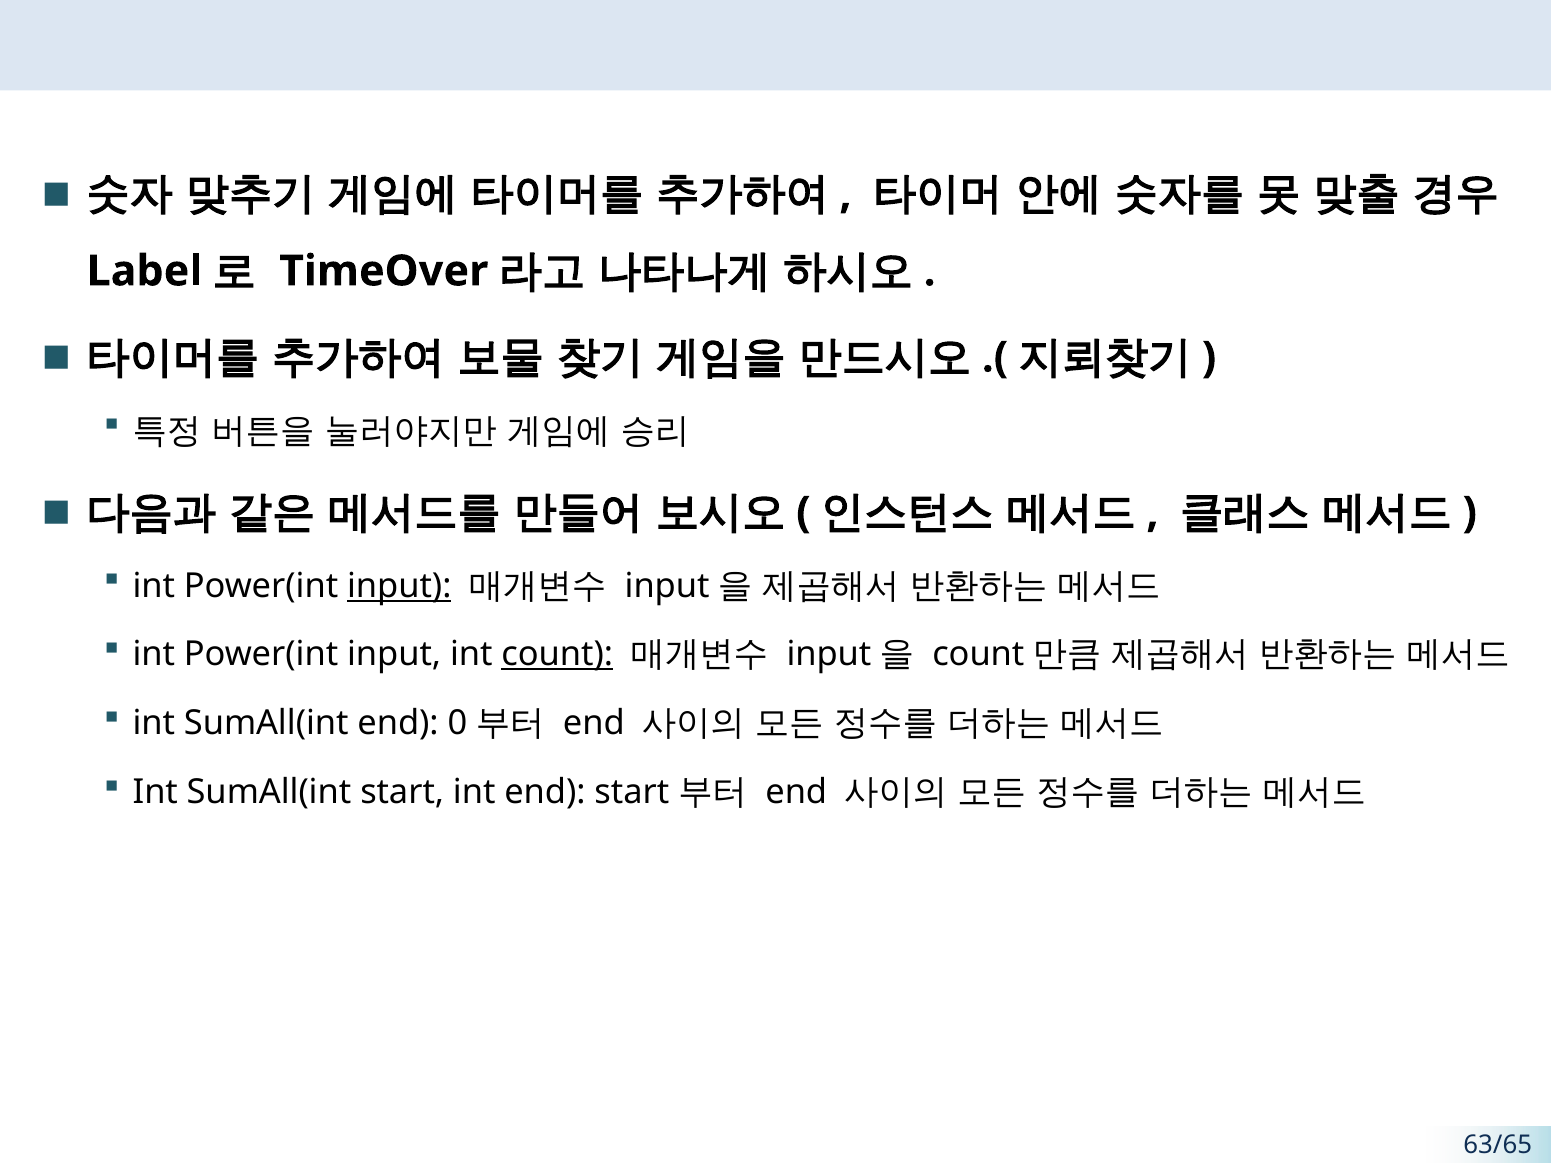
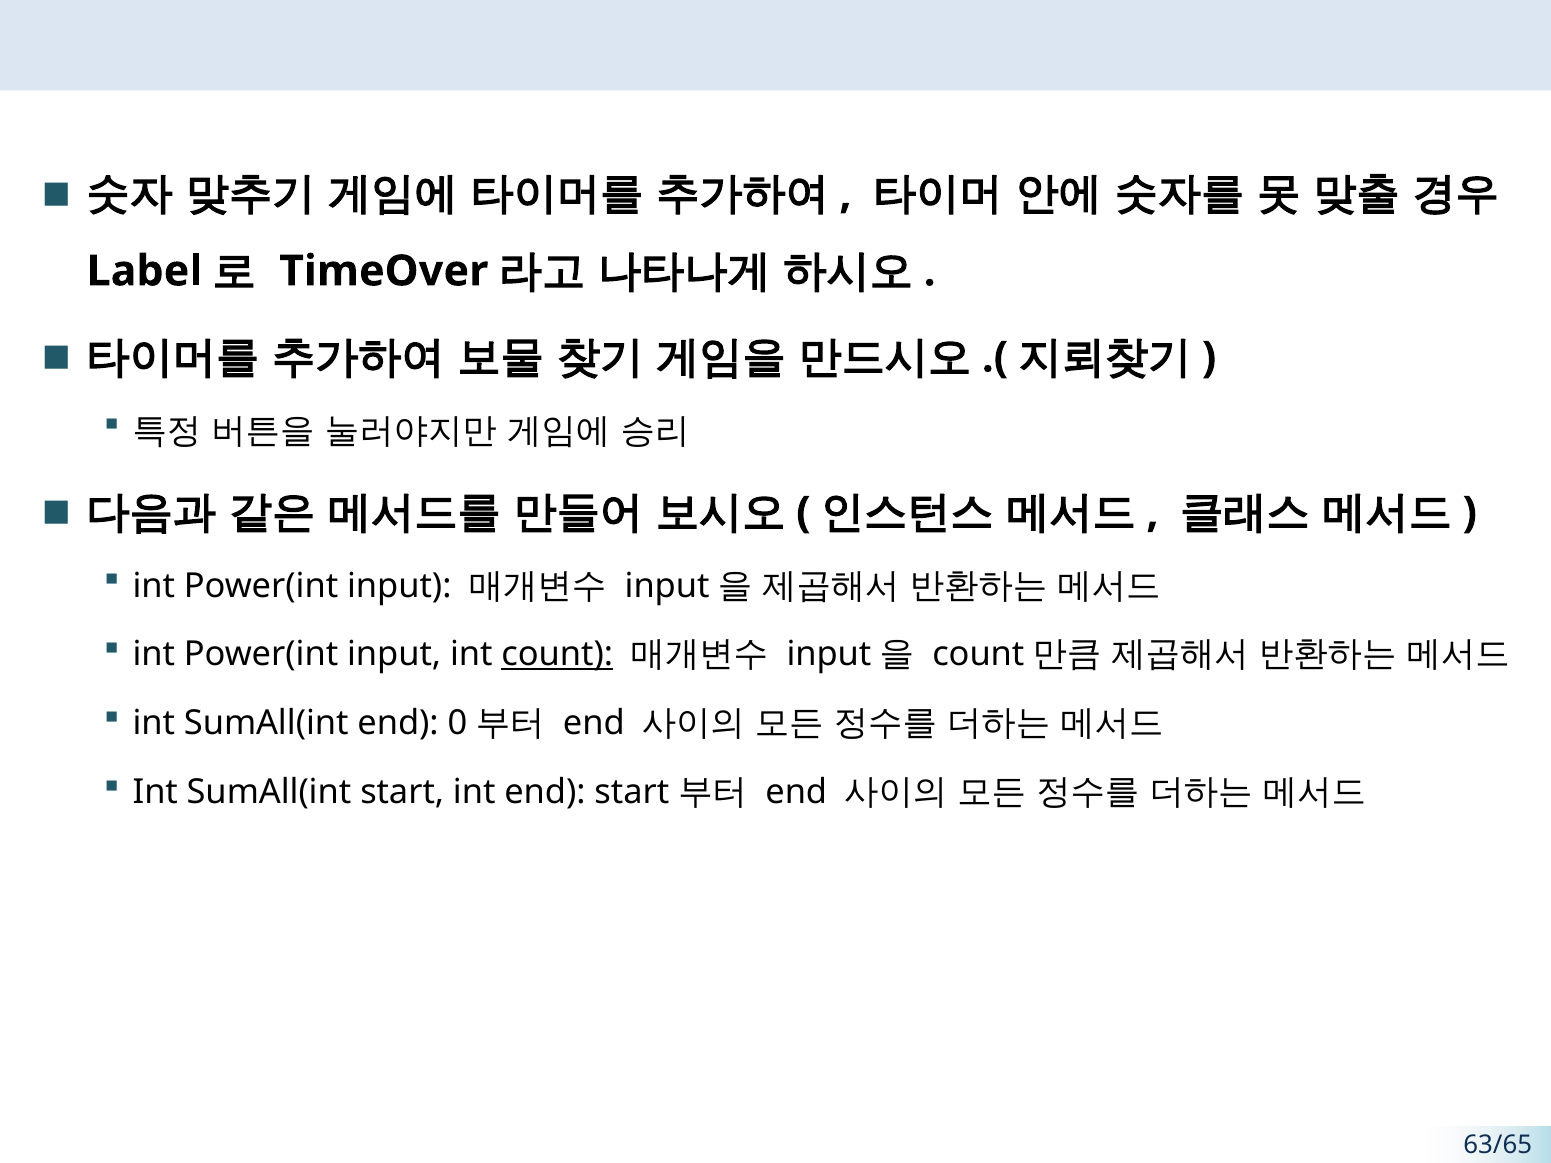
input at (399, 586) underline: present -> none
